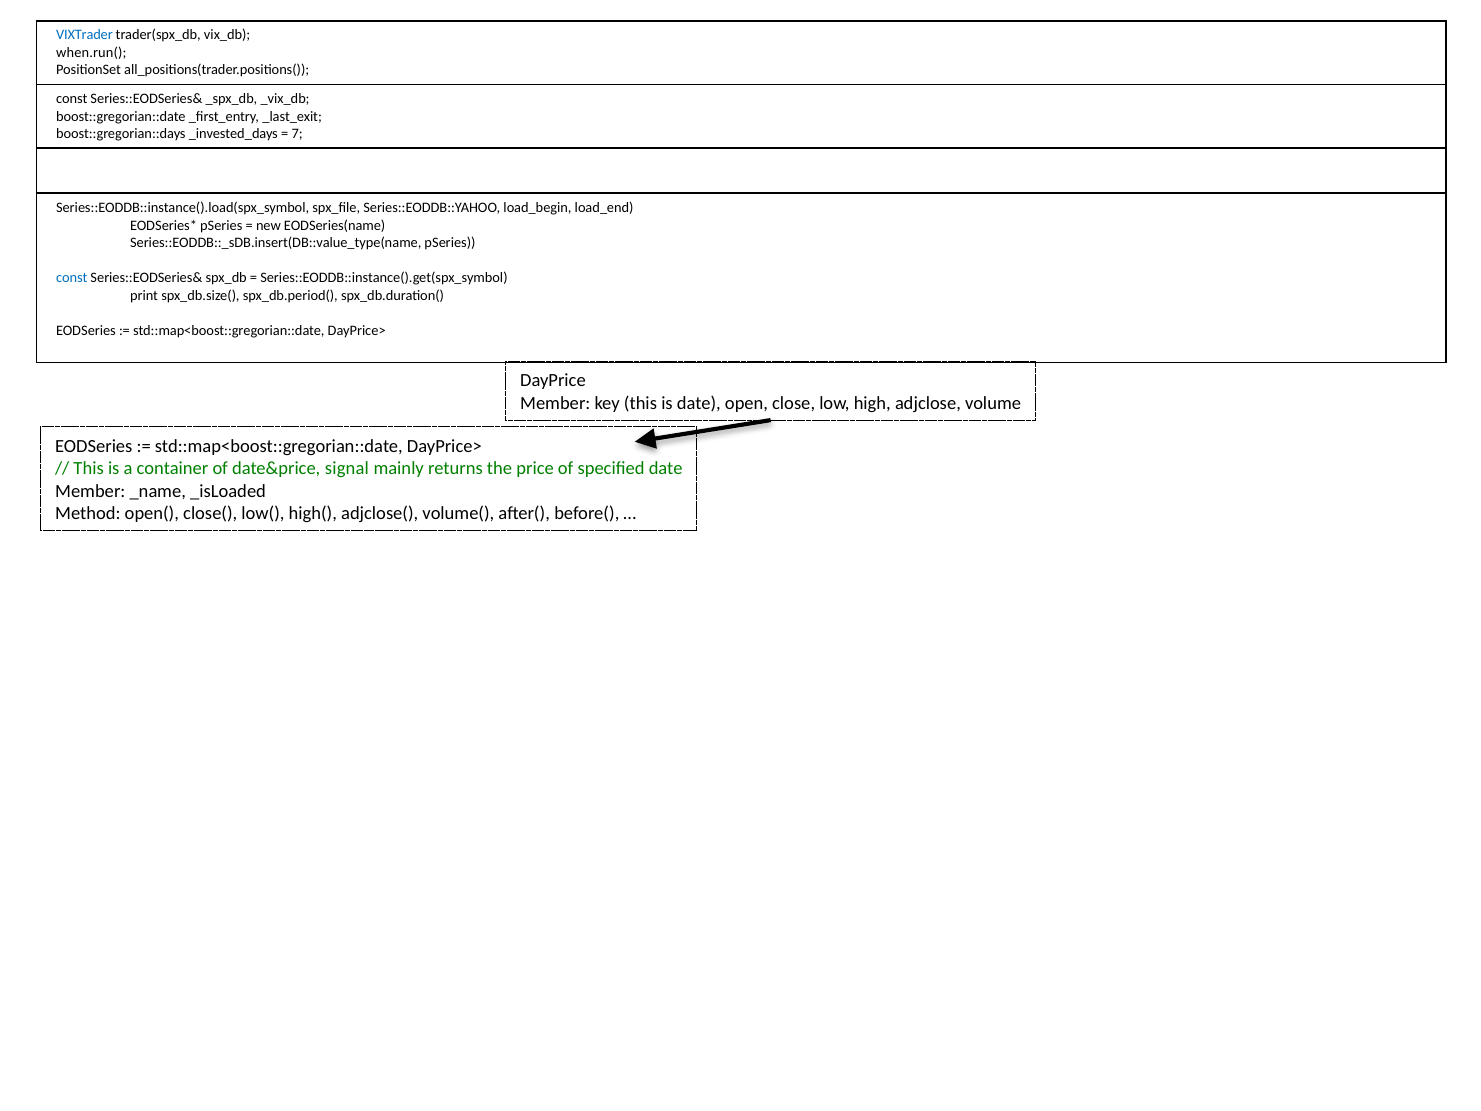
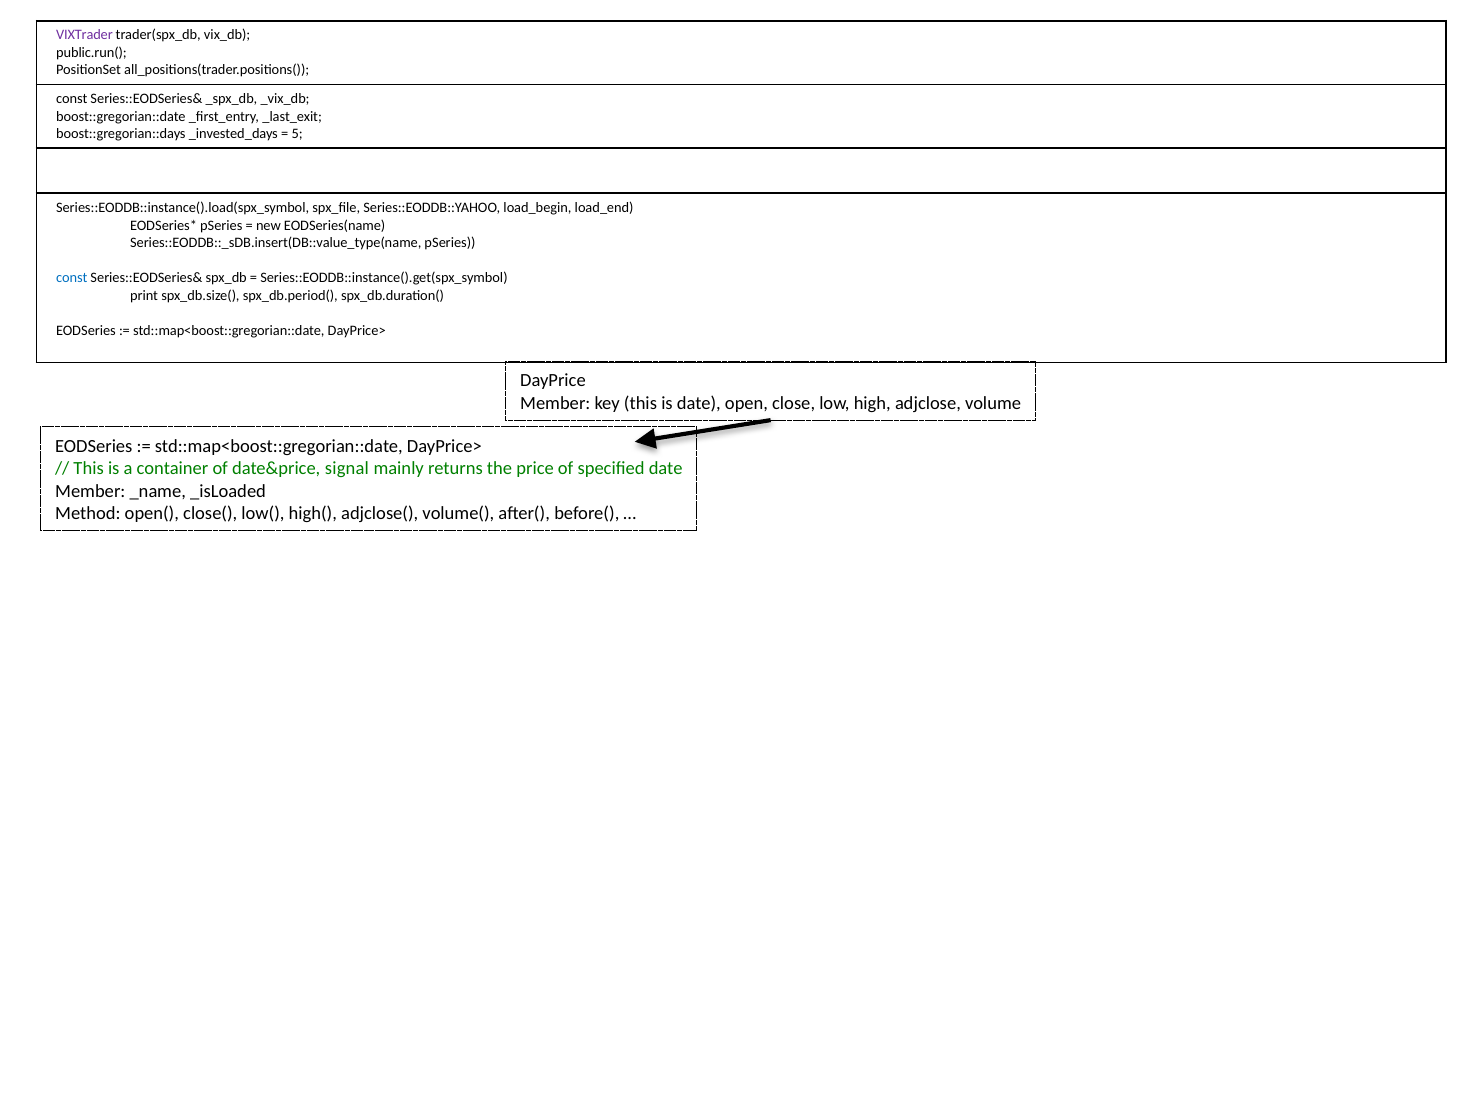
VIXTrader colour: blue -> purple
when.run(: when.run( -> public.run(
7: 7 -> 5
